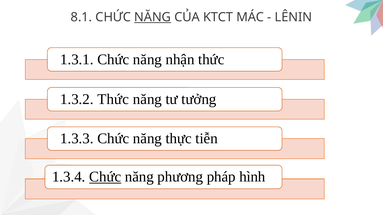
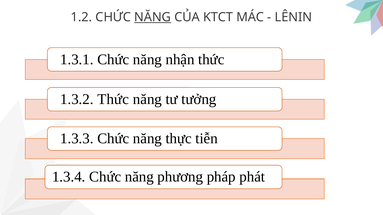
8.1: 8.1 -> 1.2
Chức at (105, 177) underline: present -> none
hình: hình -> phát
